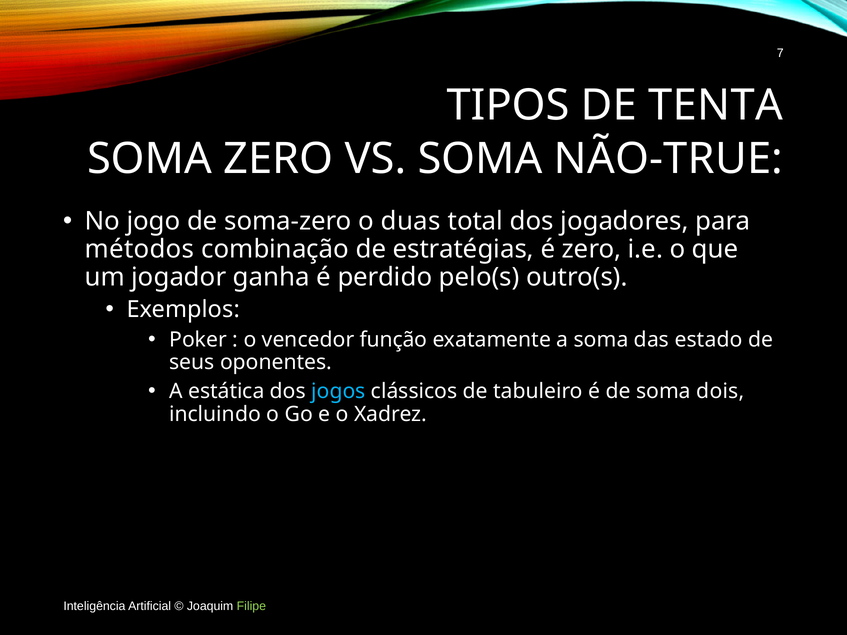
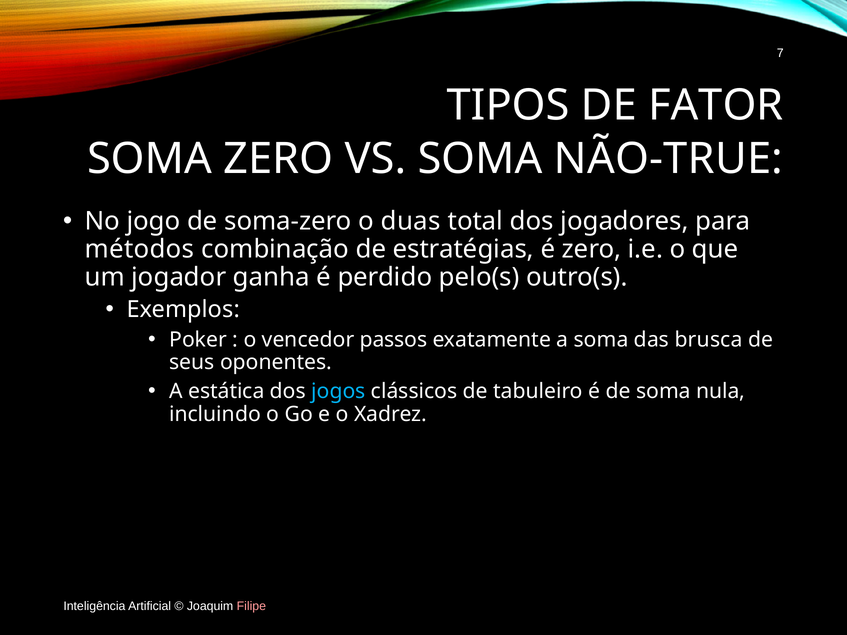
TENTA: TENTA -> FATOR
função: função -> passos
estado: estado -> brusca
dois: dois -> nula
Filipe colour: light green -> pink
